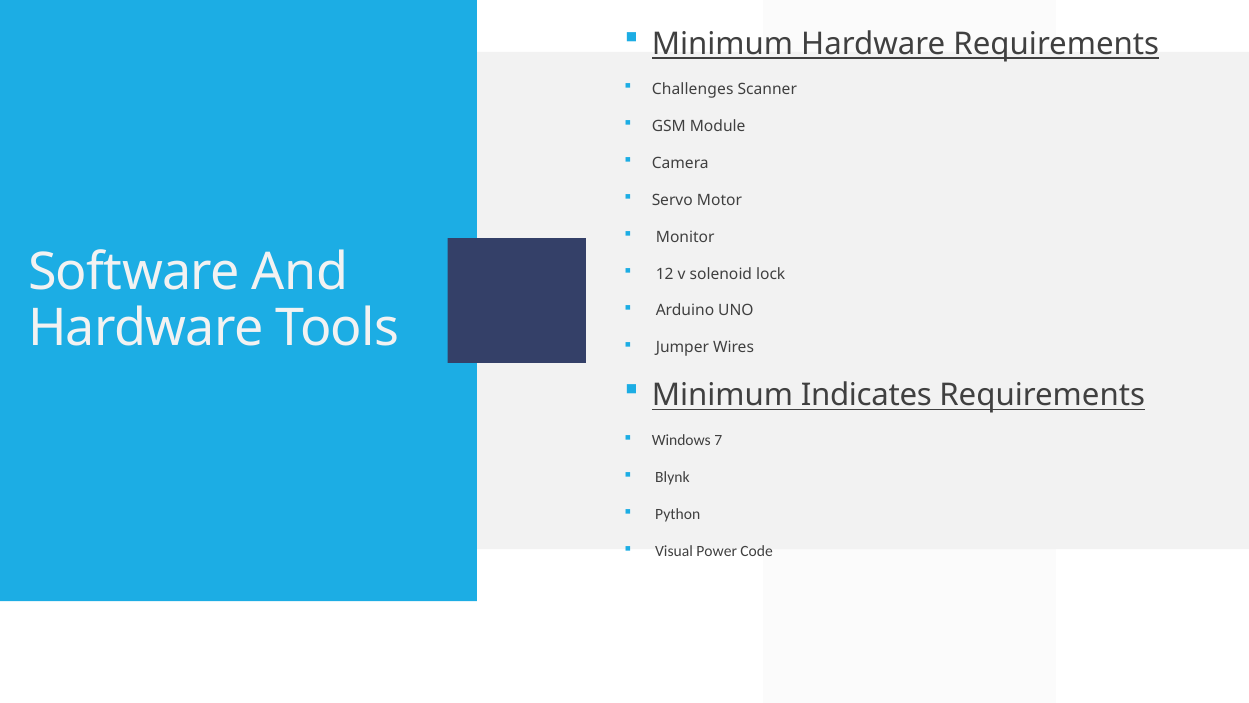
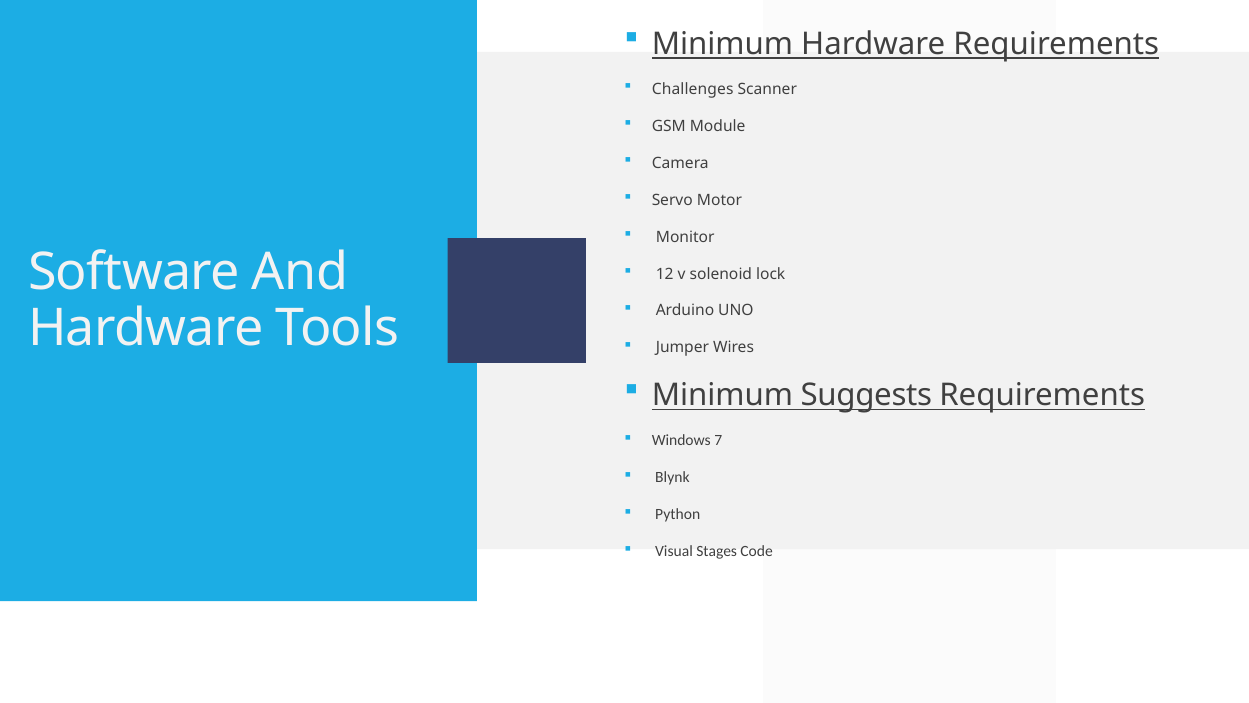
Indicates: Indicates -> Suggests
Power: Power -> Stages
